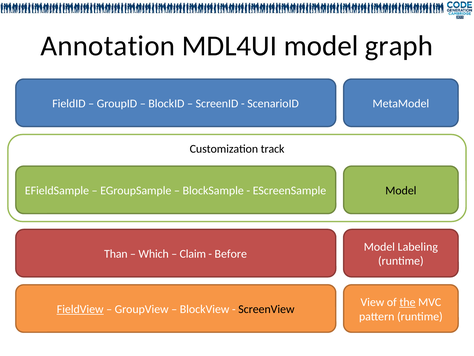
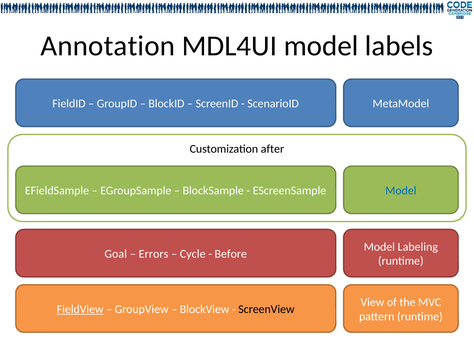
graph: graph -> labels
track: track -> after
Model at (401, 190) colour: black -> blue
Than: Than -> Goal
Which: Which -> Errors
Claim: Claim -> Cycle
the underline: present -> none
